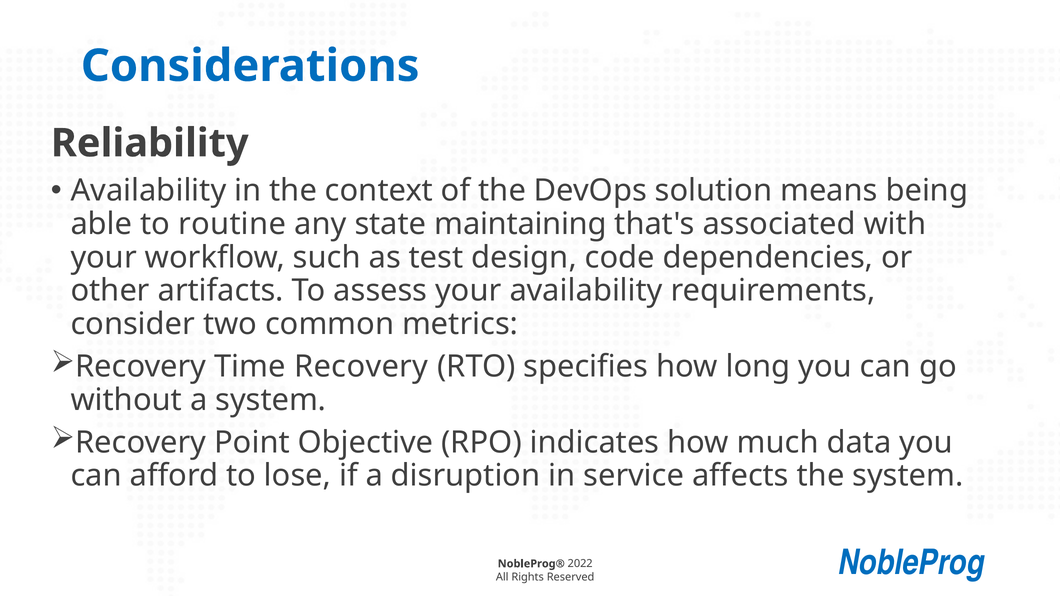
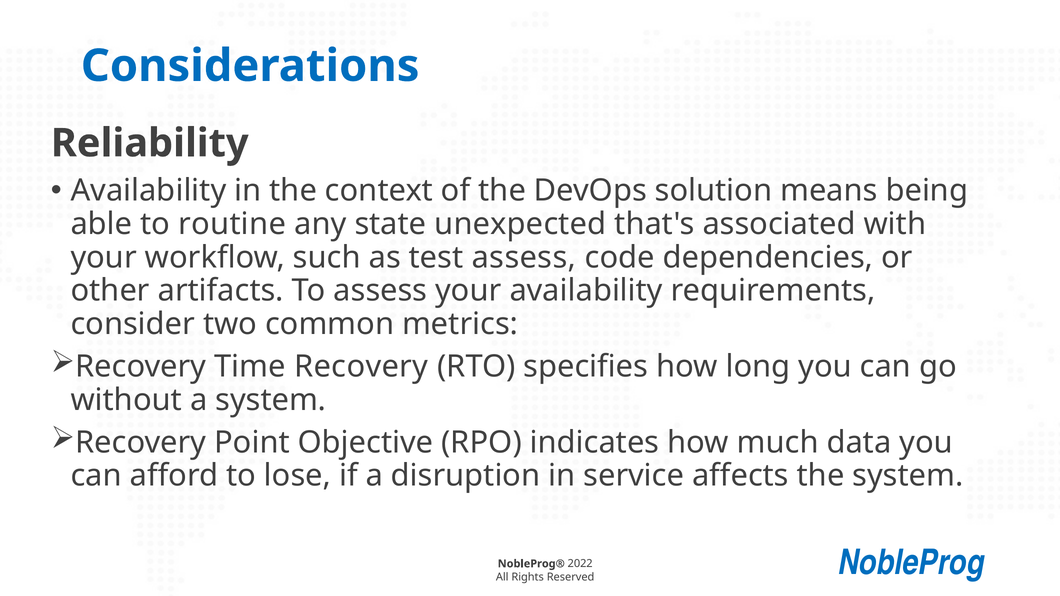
maintaining: maintaining -> unexpected
test design: design -> assess
